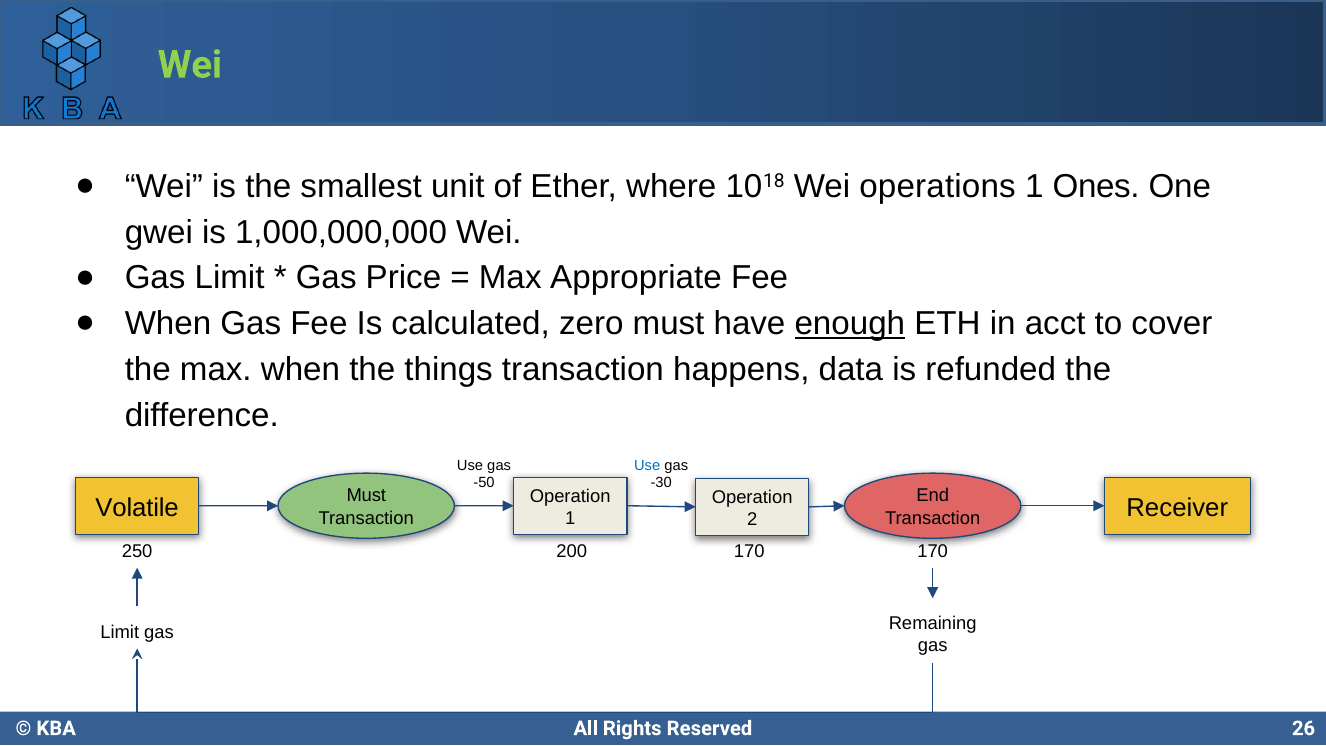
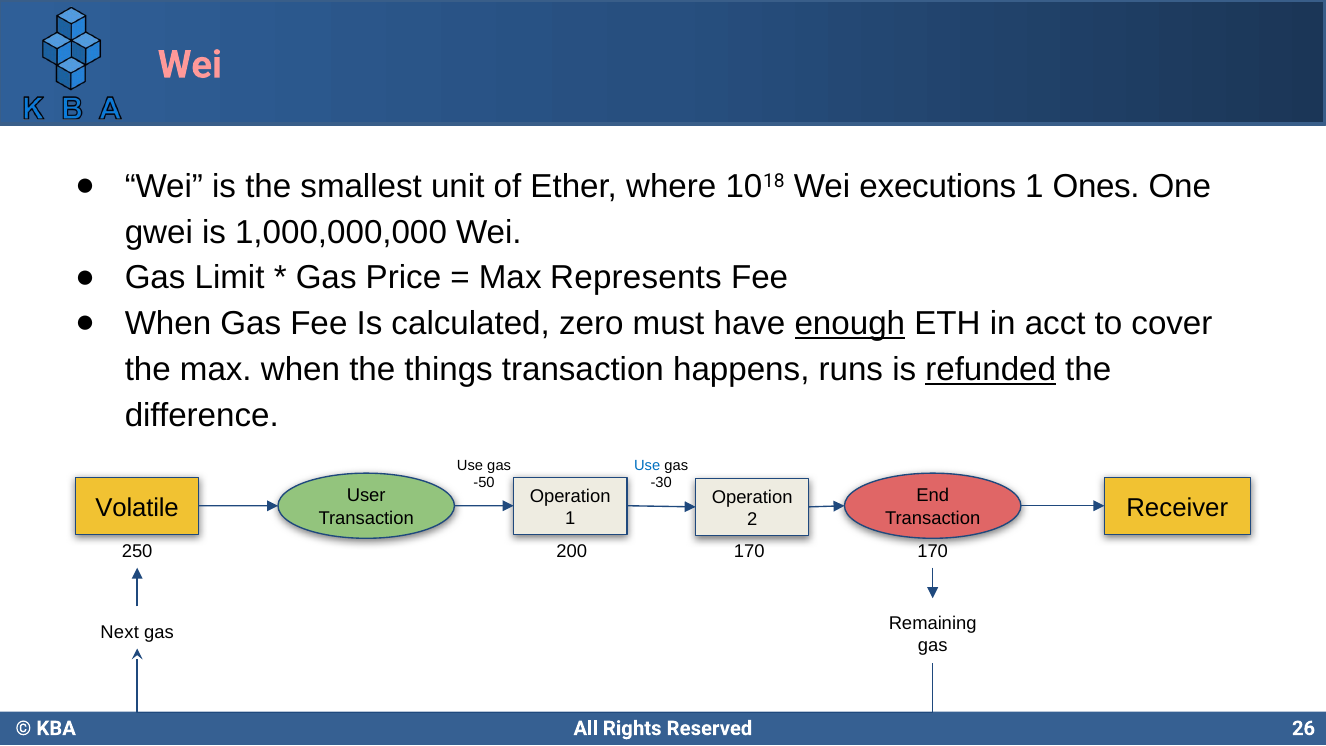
Wei at (190, 65) colour: light green -> pink
operations: operations -> executions
Appropriate: Appropriate -> Represents
data: data -> runs
refunded underline: none -> present
Must at (366, 496): Must -> User
Limit at (120, 632): Limit -> Next
